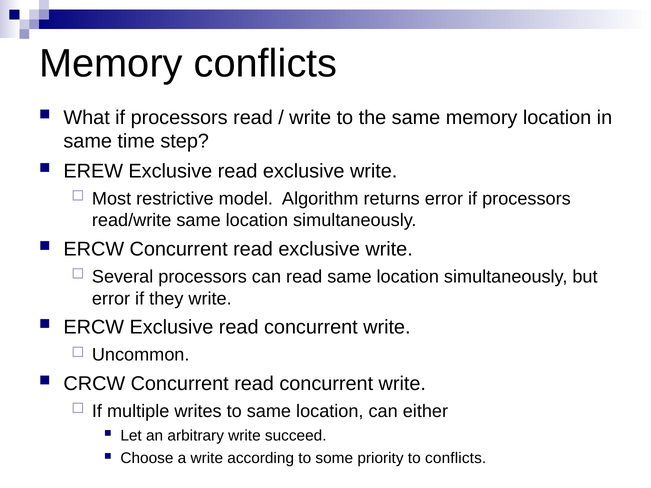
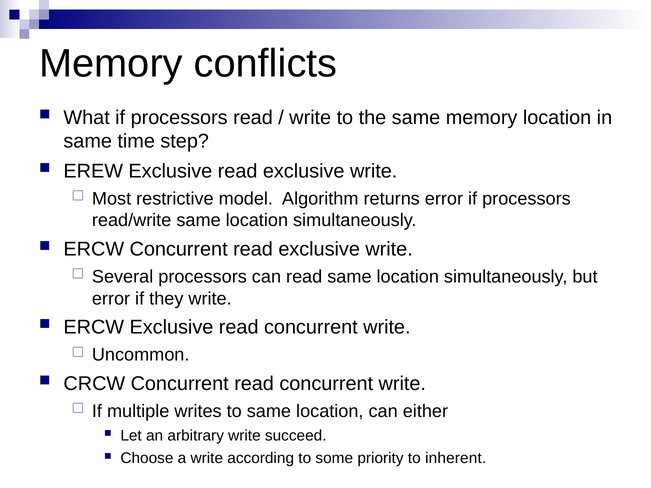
to conflicts: conflicts -> inherent
